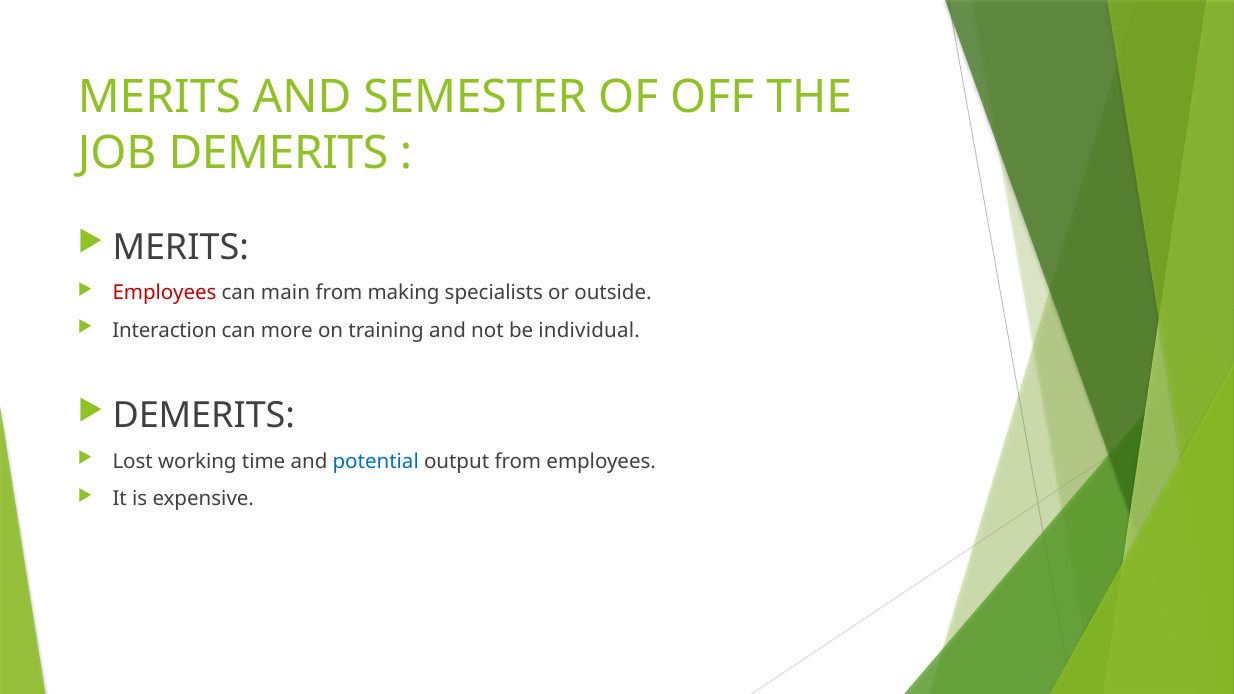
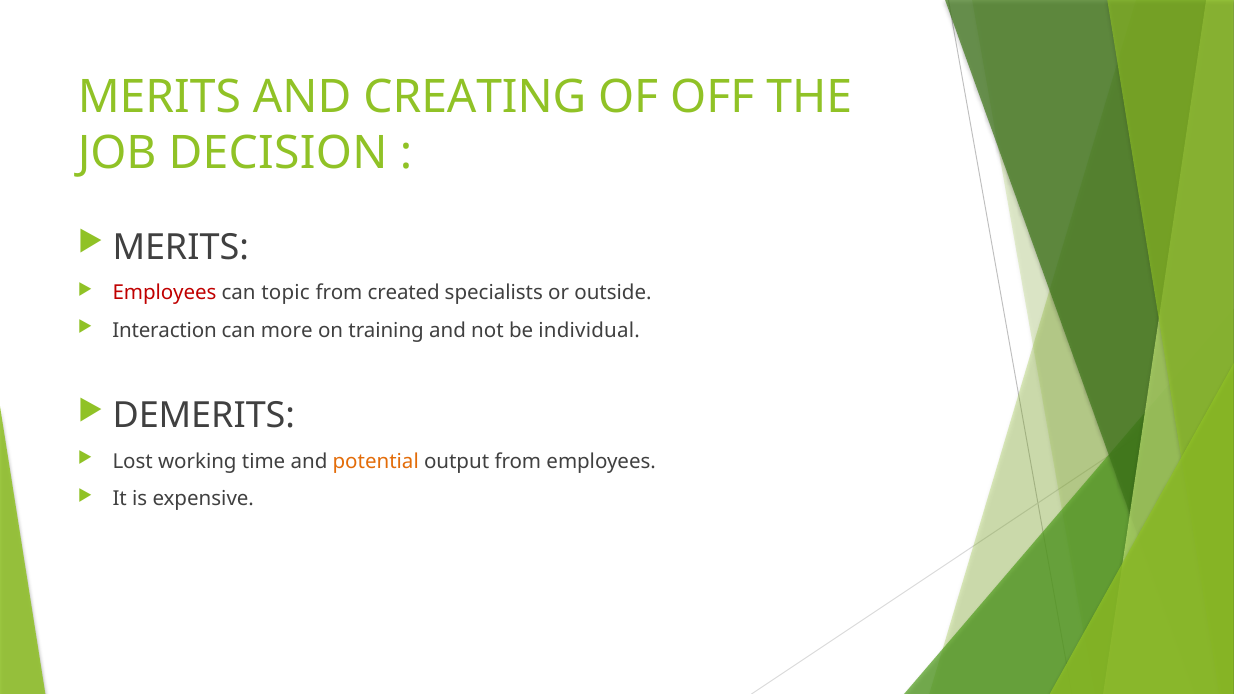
SEMESTER: SEMESTER -> CREATING
JOB DEMERITS: DEMERITS -> DECISION
main: main -> topic
making: making -> created
potential colour: blue -> orange
